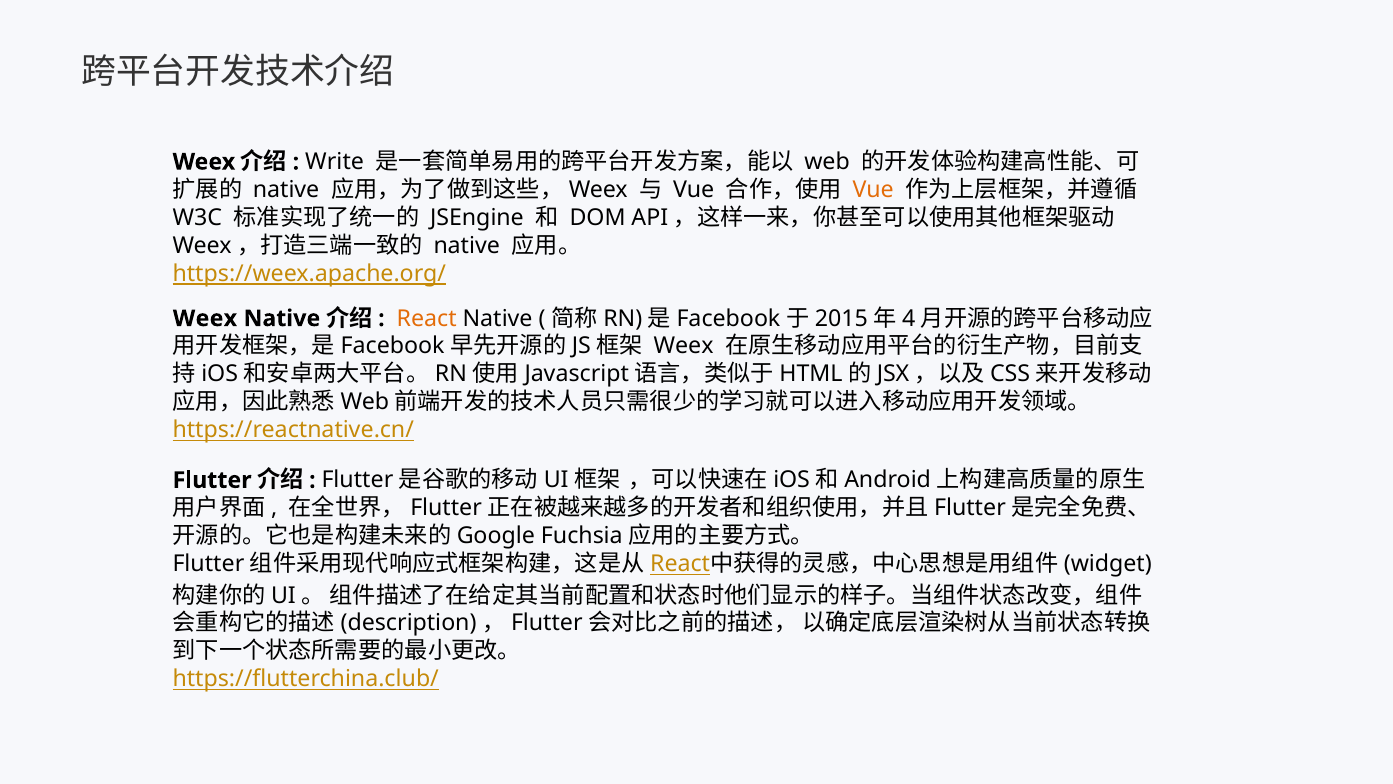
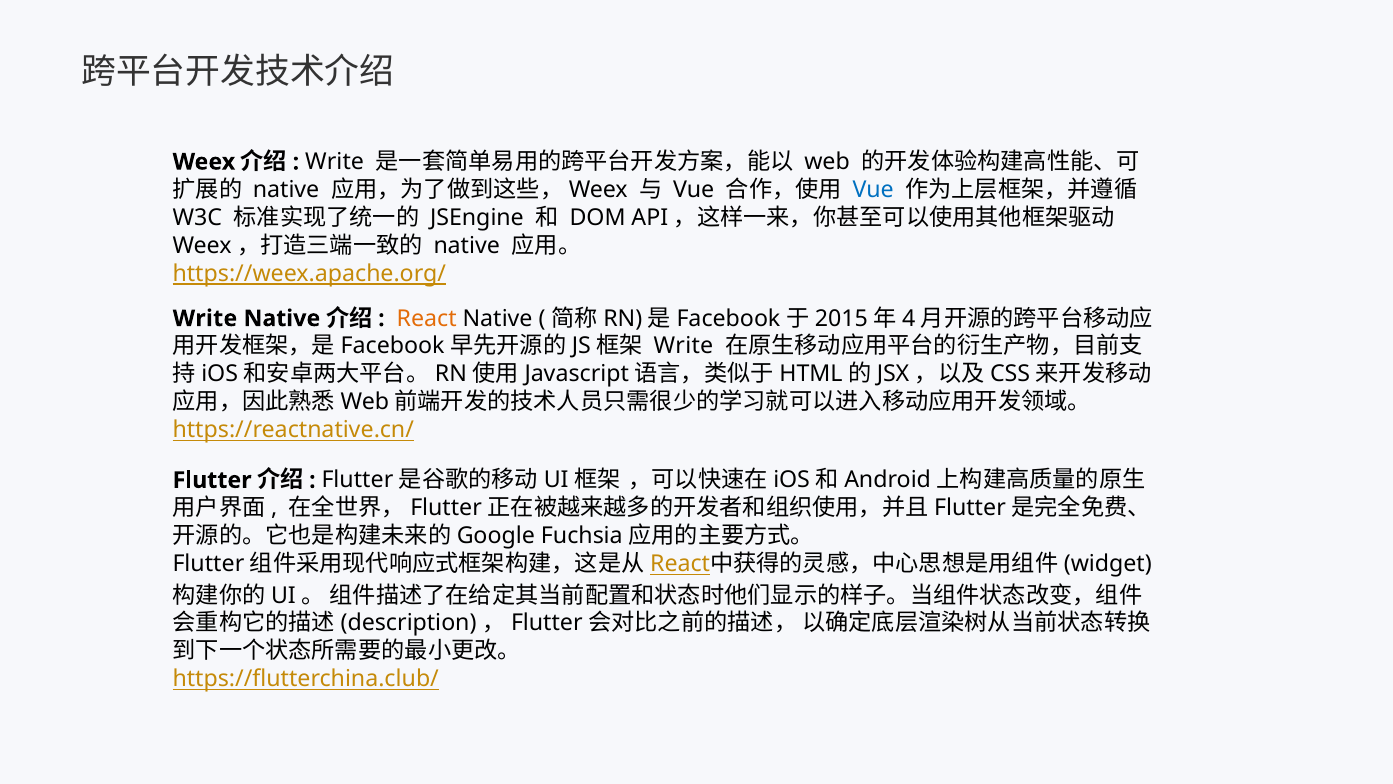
Vue at (873, 190) colour: orange -> blue
Weex at (205, 318): Weex -> Write
Weex at (684, 346): Weex -> Write
